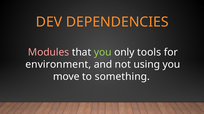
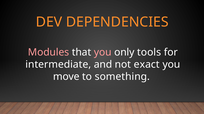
you at (103, 53) colour: light green -> pink
environment: environment -> intermediate
using: using -> exact
